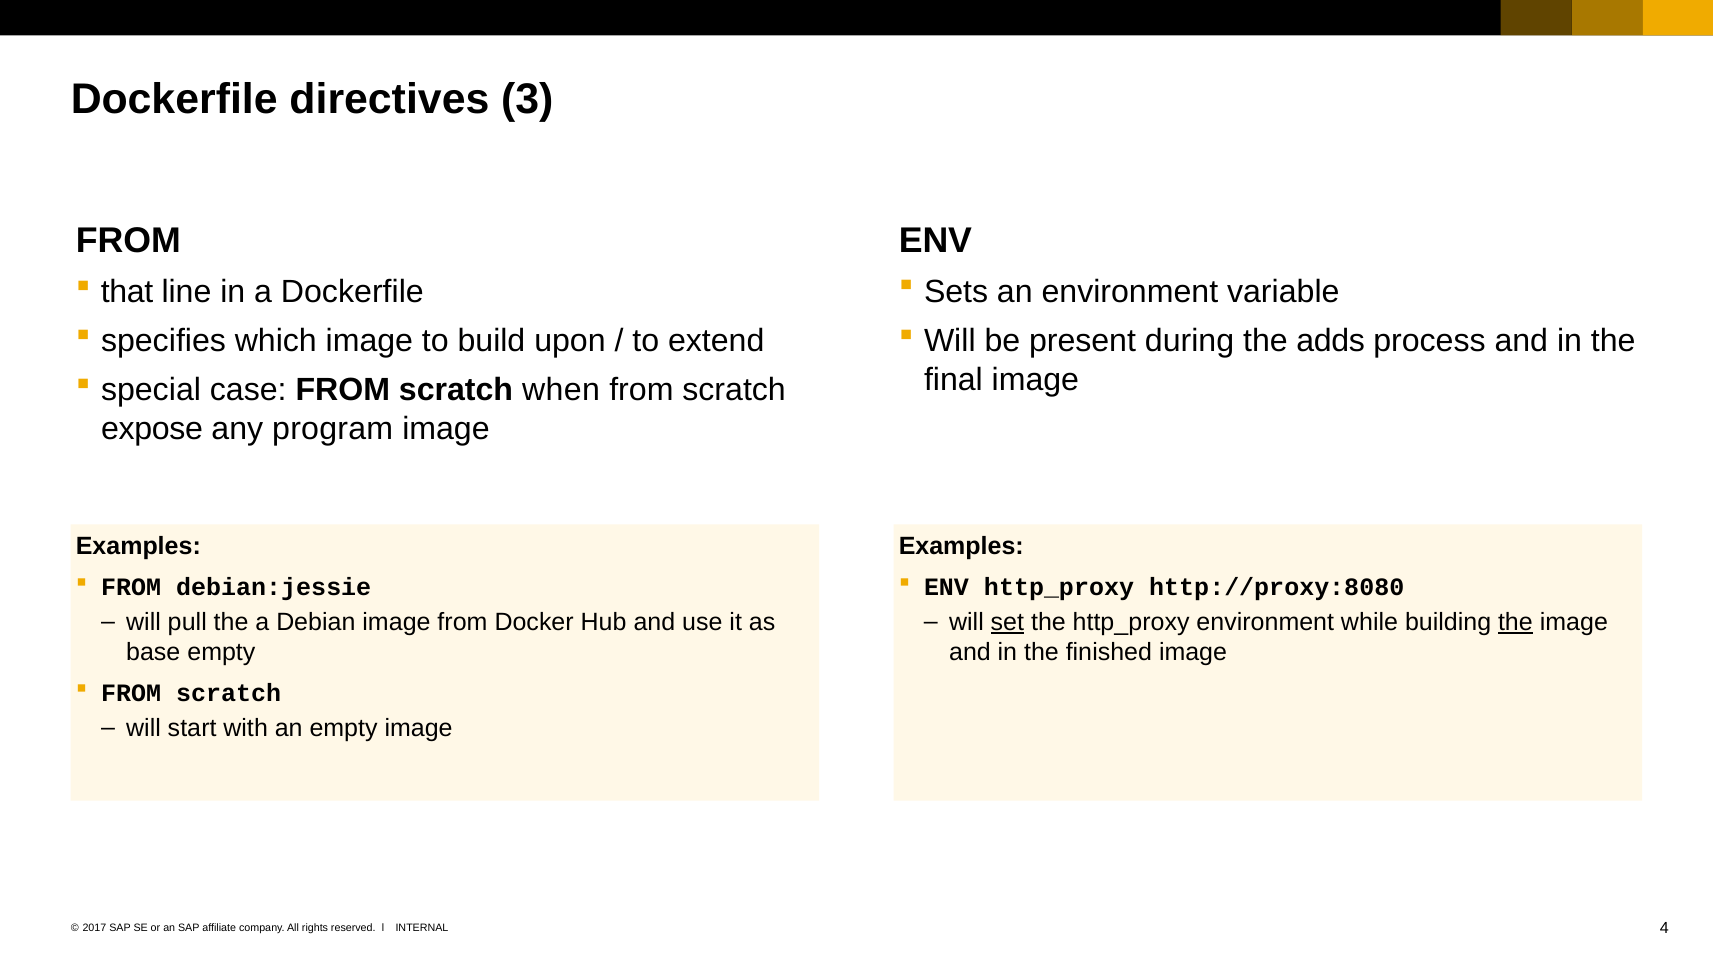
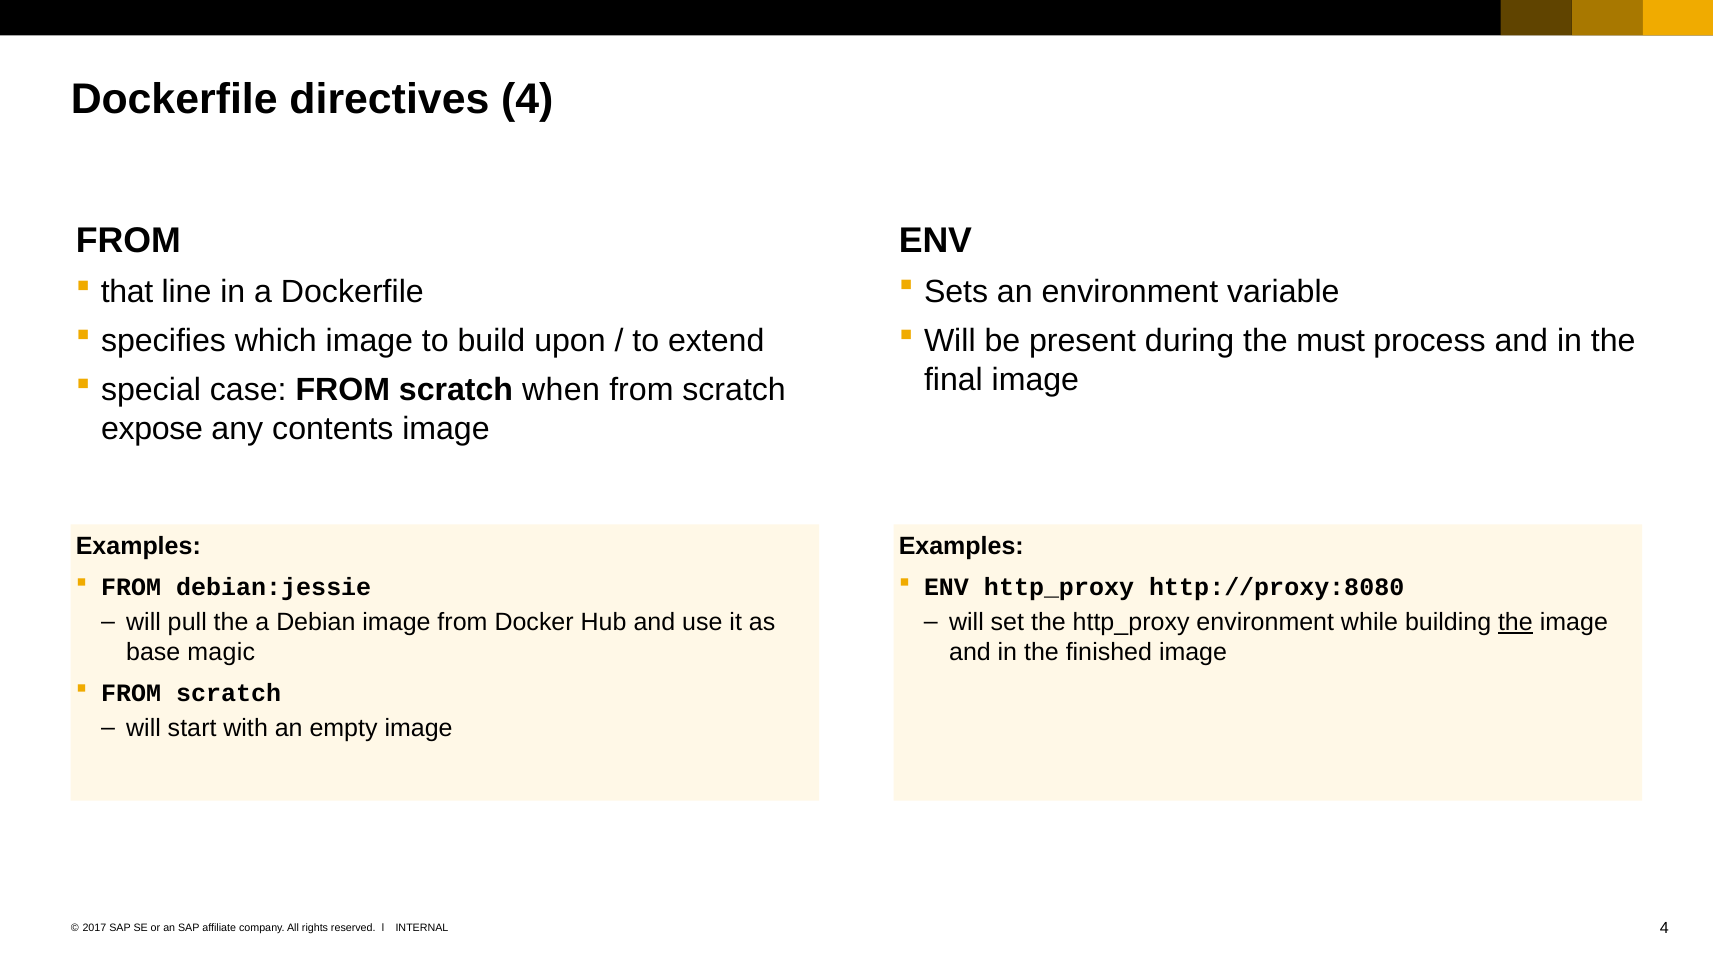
directives 3: 3 -> 4
adds: adds -> must
program: program -> contents
set underline: present -> none
base empty: empty -> magic
